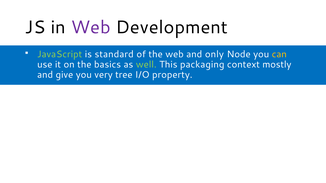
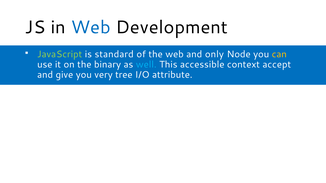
Web at (91, 27) colour: purple -> blue
basics: basics -> binary
well colour: light green -> light blue
packaging: packaging -> accessible
mostly: mostly -> accept
property: property -> attribute
